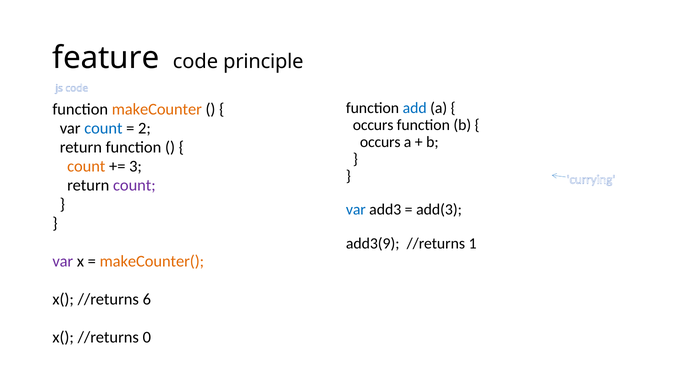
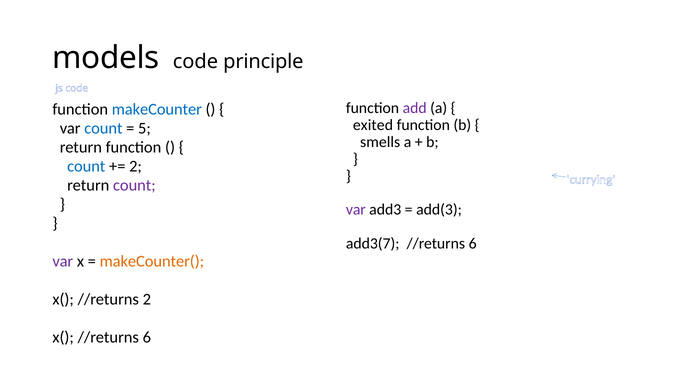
feature: feature -> models
add colour: blue -> purple
makeCounter colour: orange -> blue
occurs at (373, 125): occurs -> exited
2: 2 -> 5
occurs at (380, 142): occurs -> smells
count at (86, 167) colour: orange -> blue
3 at (136, 167): 3 -> 2
var at (356, 210) colour: blue -> purple
add3(9: add3(9 -> add3(7
1 at (473, 244): 1 -> 6
//returns 6: 6 -> 2
x( //returns 0: 0 -> 6
